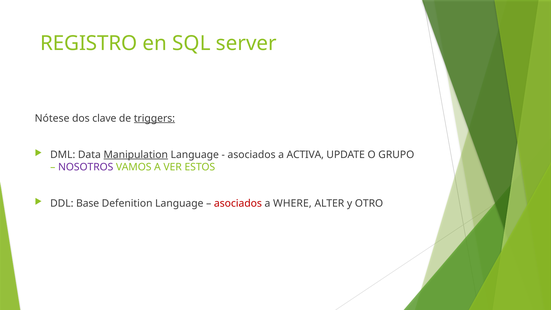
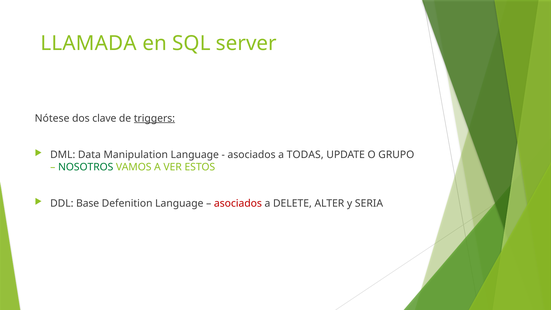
REGISTRO: REGISTRO -> LLAMADA
Manipulation underline: present -> none
ACTIVA: ACTIVA -> TODAS
NOSOTROS colour: purple -> green
WHERE: WHERE -> DELETE
OTRO: OTRO -> SERIA
